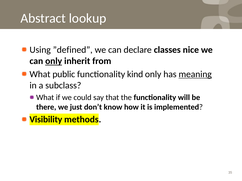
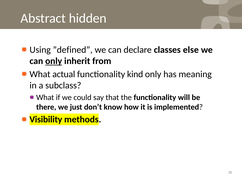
lookup: lookup -> hidden
nice: nice -> else
public: public -> actual
meaning underline: present -> none
